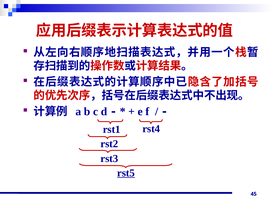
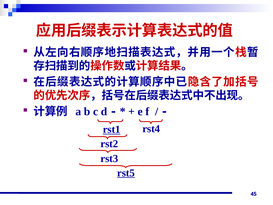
rst1 underline: none -> present
